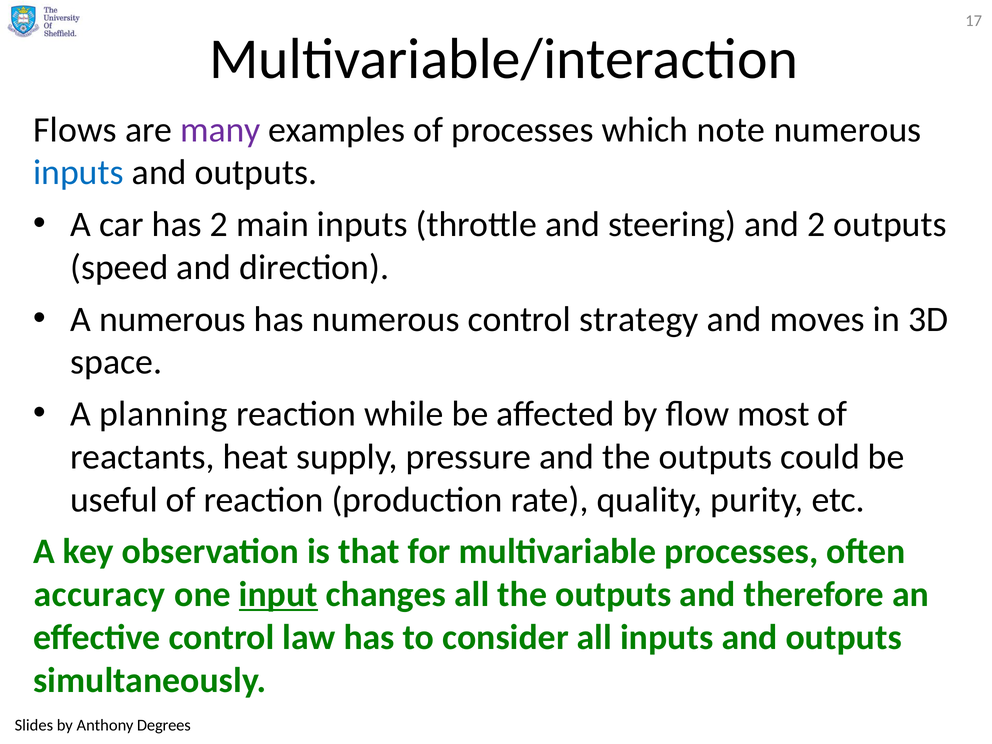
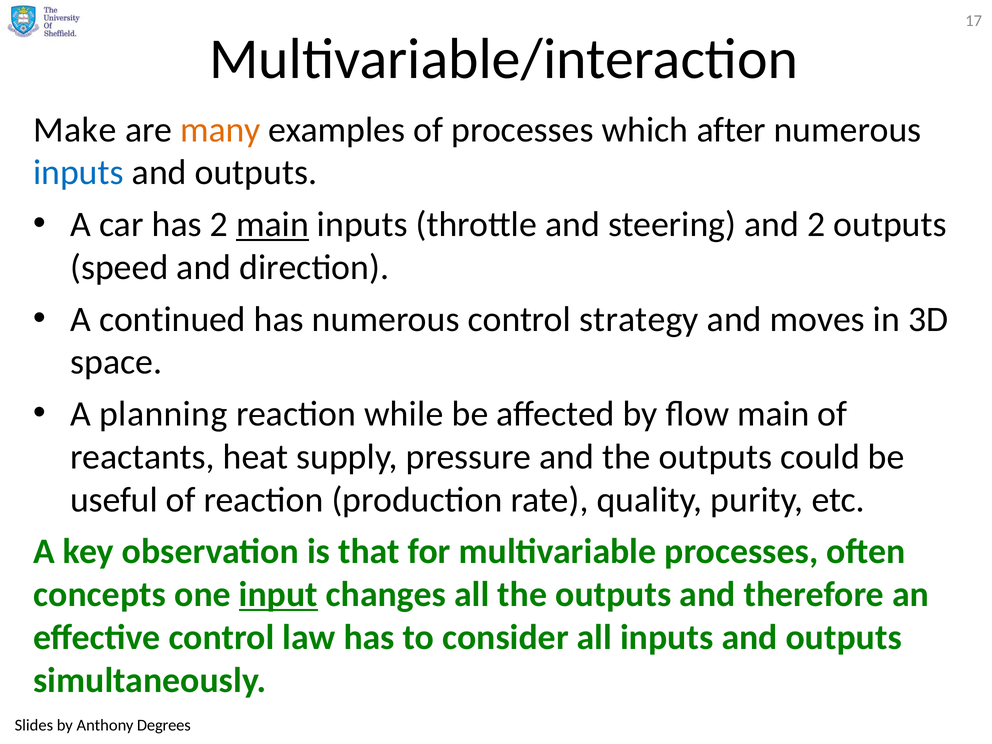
Flows: Flows -> Make
many colour: purple -> orange
note: note -> after
main at (273, 224) underline: none -> present
A numerous: numerous -> continued
flow most: most -> main
accuracy: accuracy -> concepts
